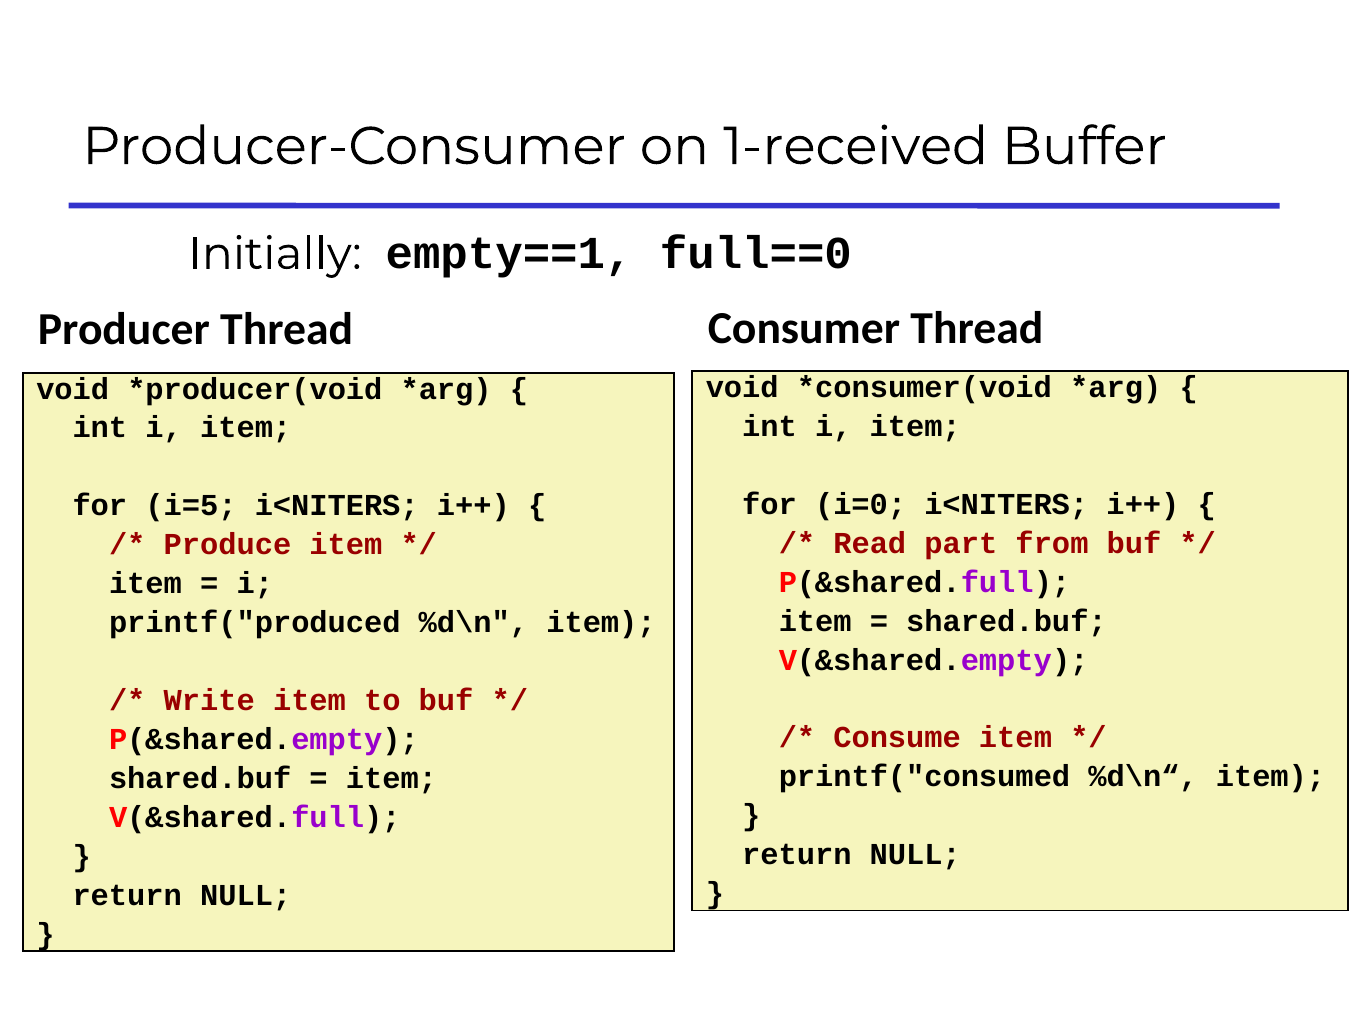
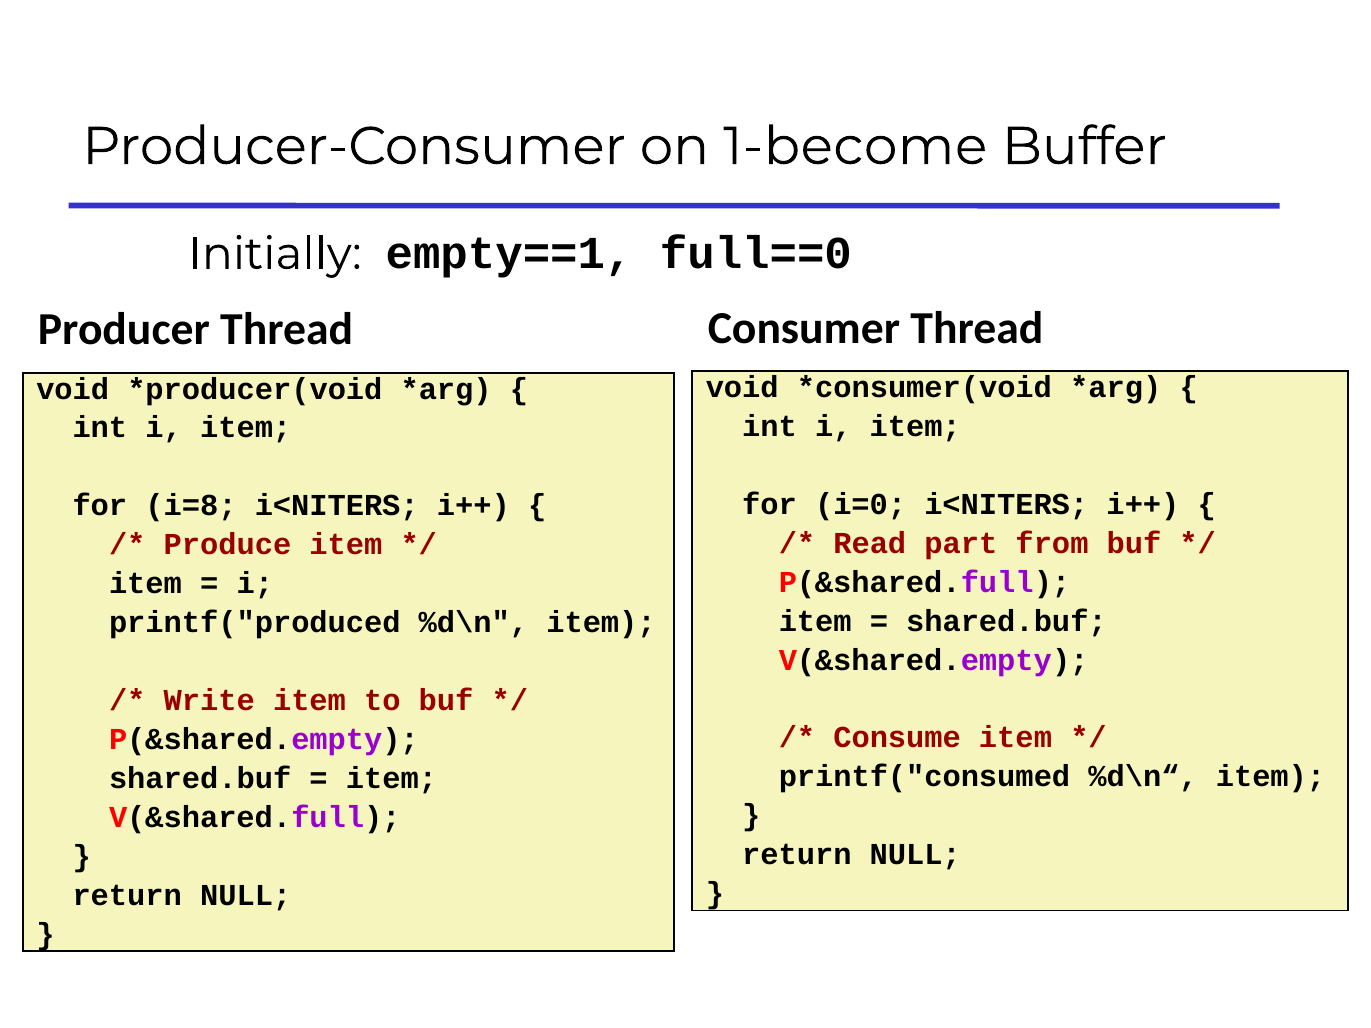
1-received: 1-received -> 1-become
i=5: i=5 -> i=8
